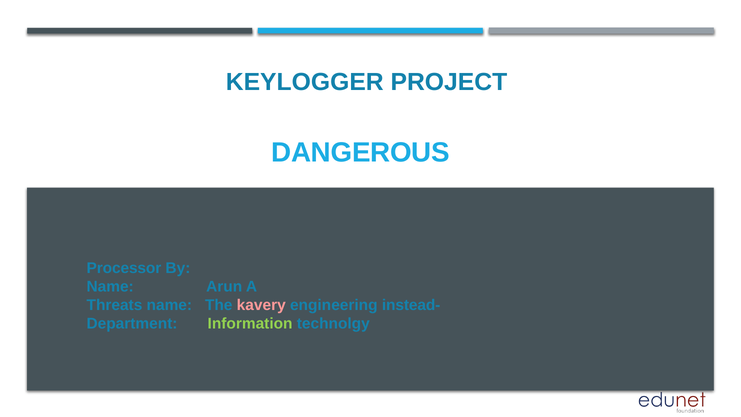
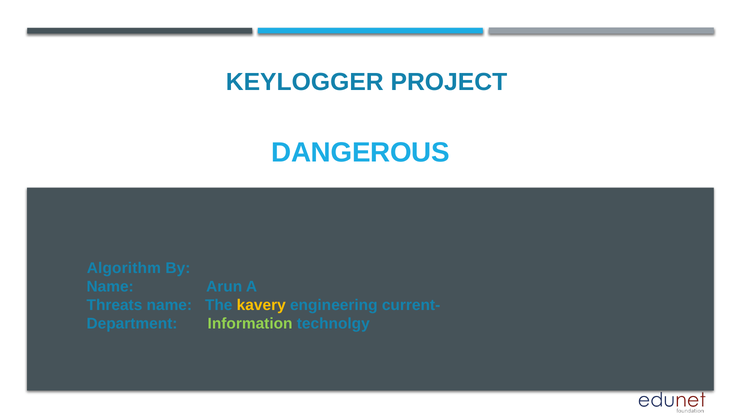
Processor: Processor -> Algorithm
kavery colour: pink -> yellow
instead-: instead- -> current-
